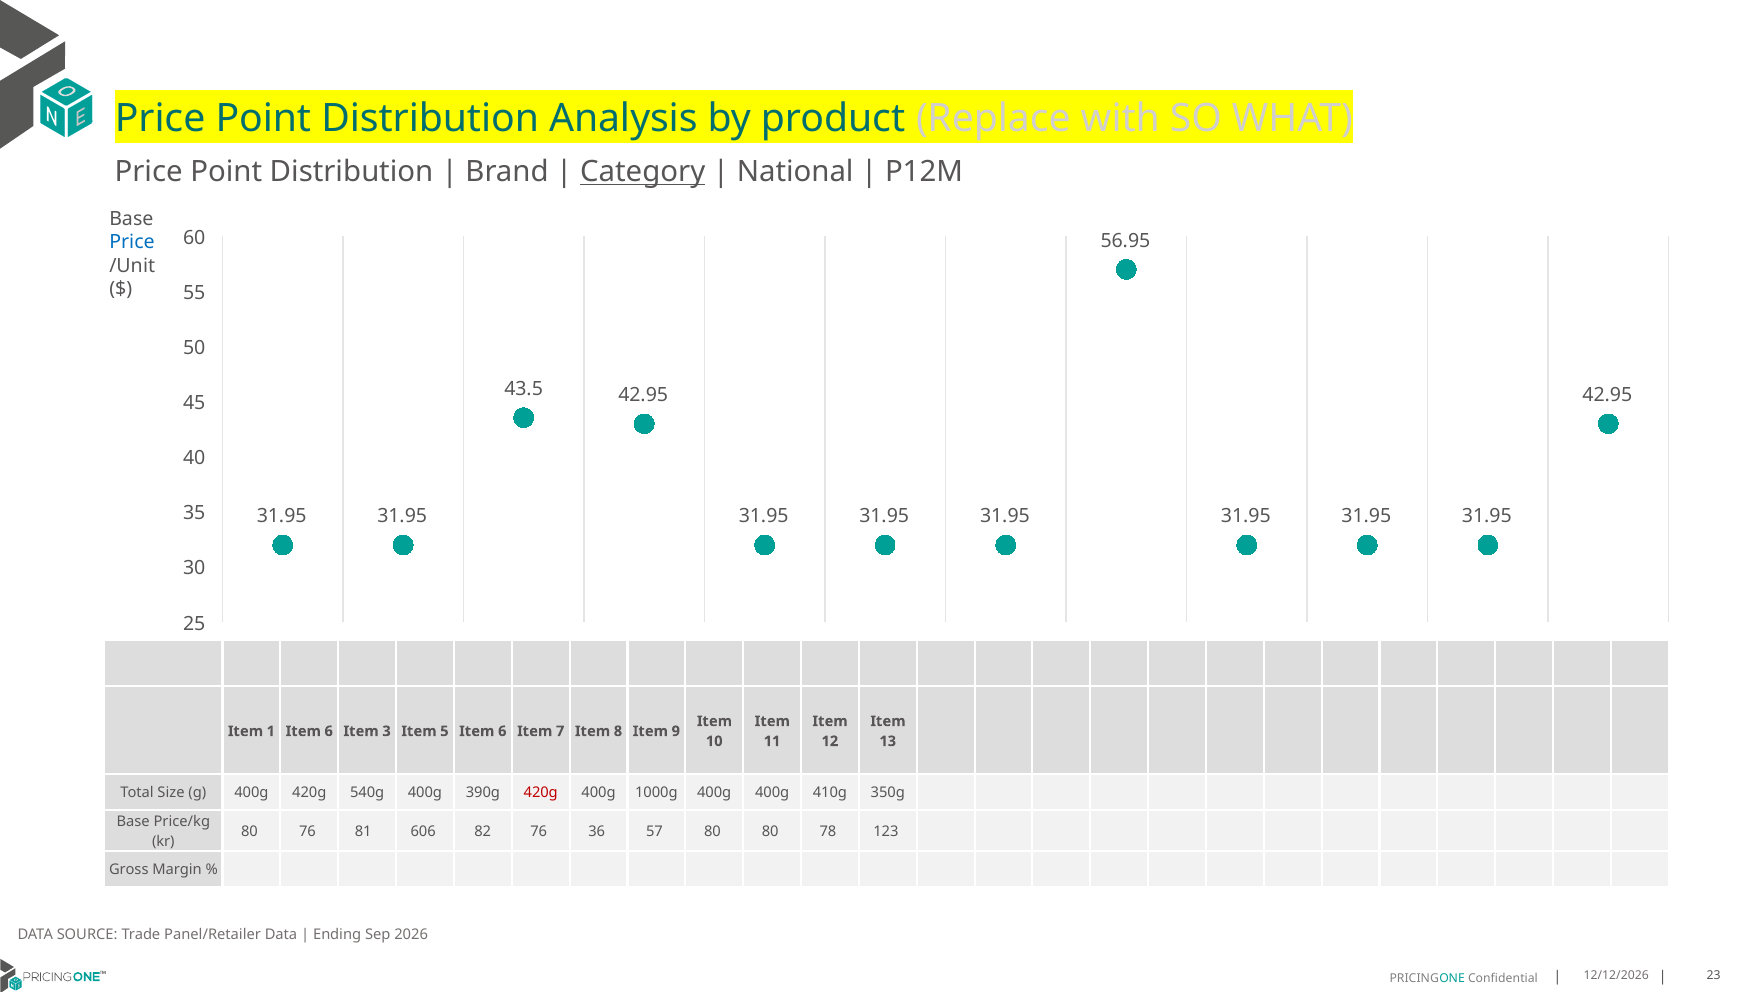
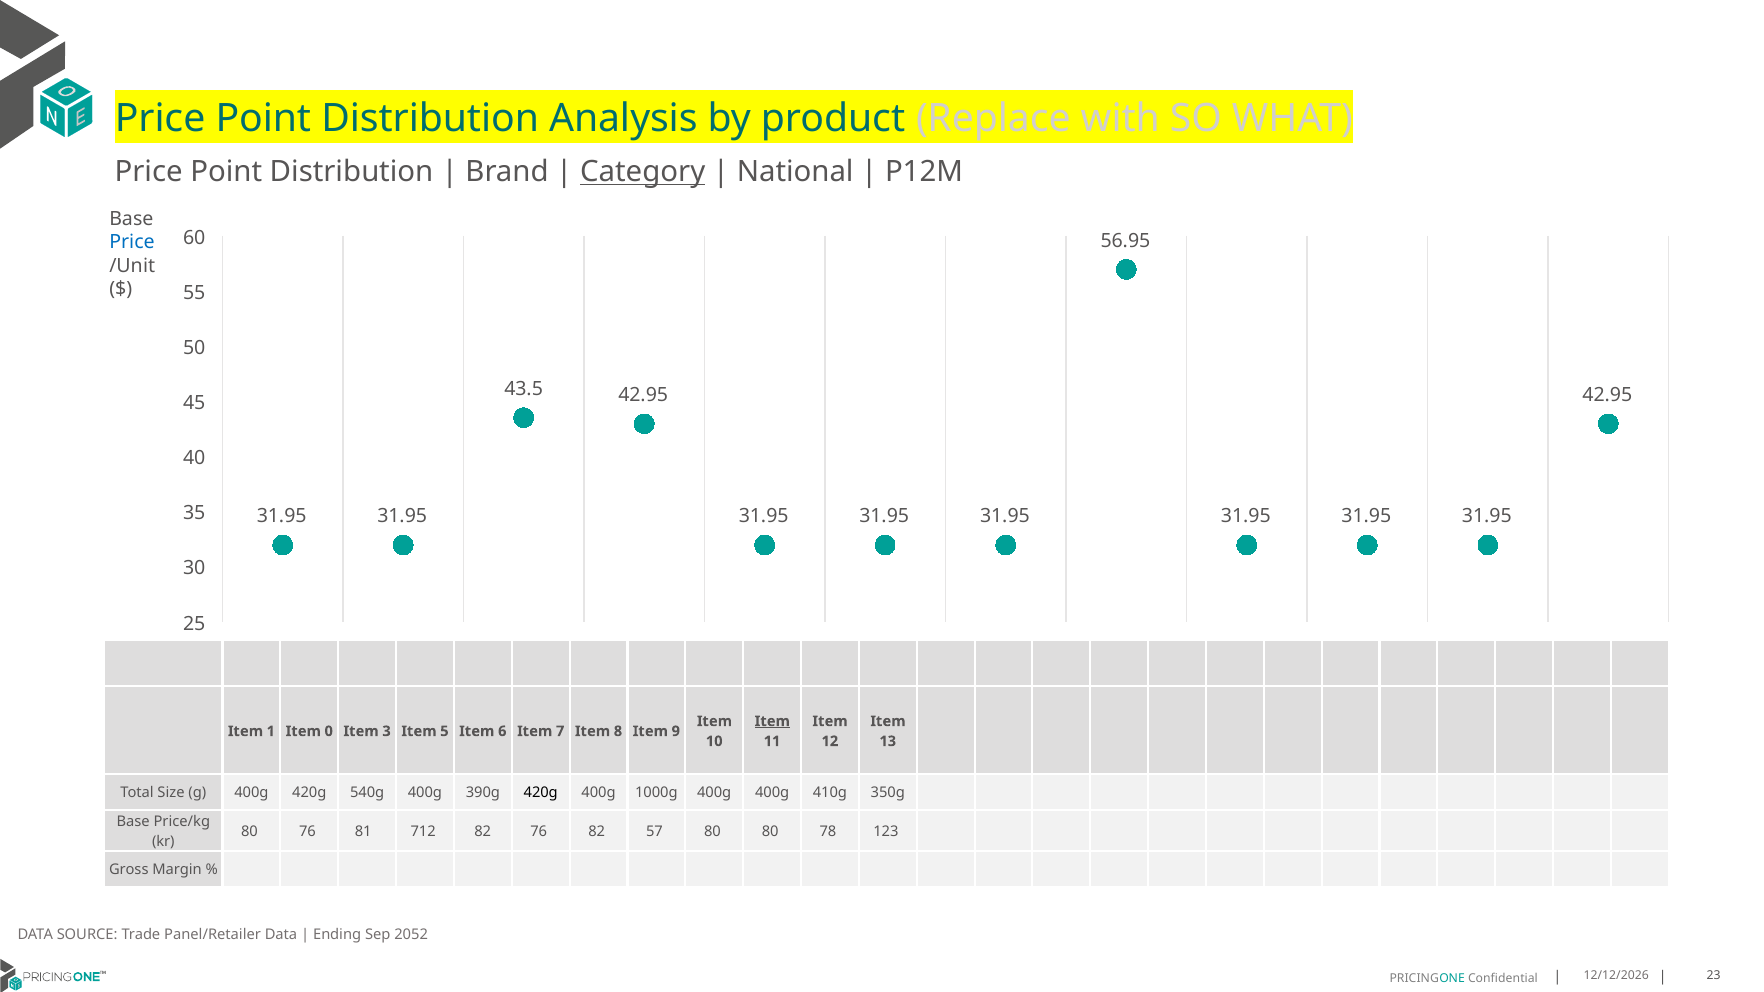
Item at (772, 721) underline: none -> present
1 Item 6: 6 -> 0
420g at (541, 793) colour: red -> black
606: 606 -> 712
76 36: 36 -> 82
2026: 2026 -> 2052
